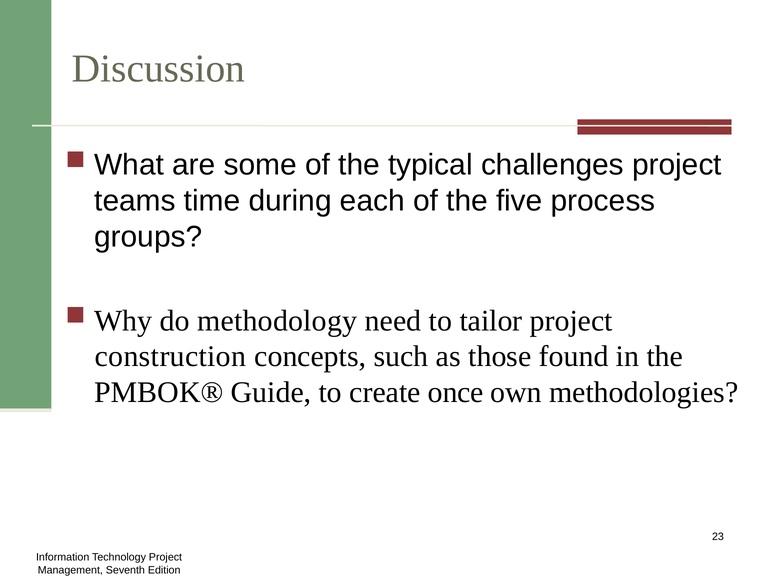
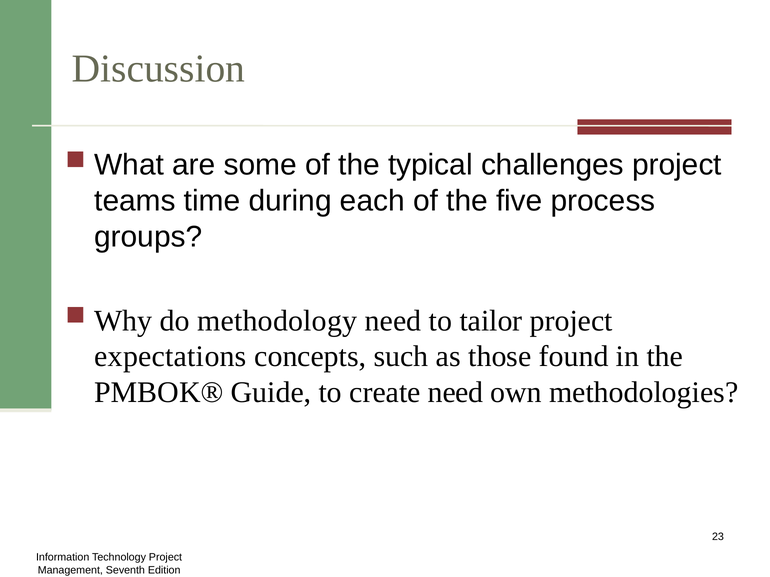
construction: construction -> expectations
create once: once -> need
